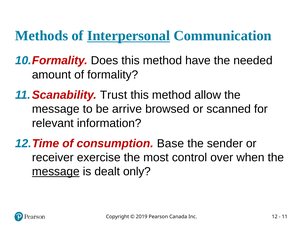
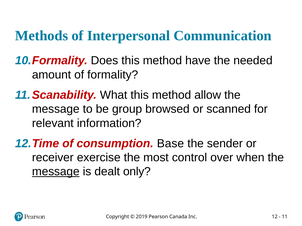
Interpersonal underline: present -> none
Trust: Trust -> What
arrive: arrive -> group
